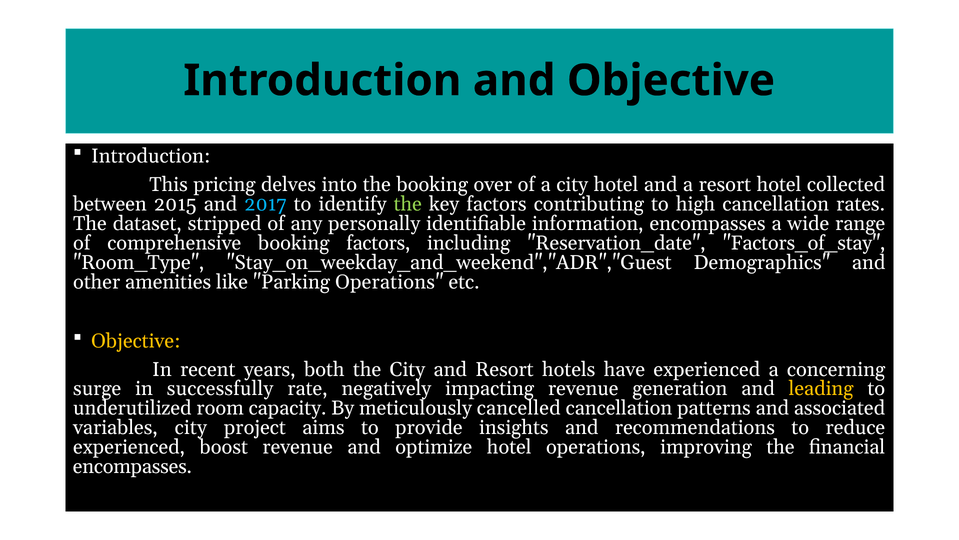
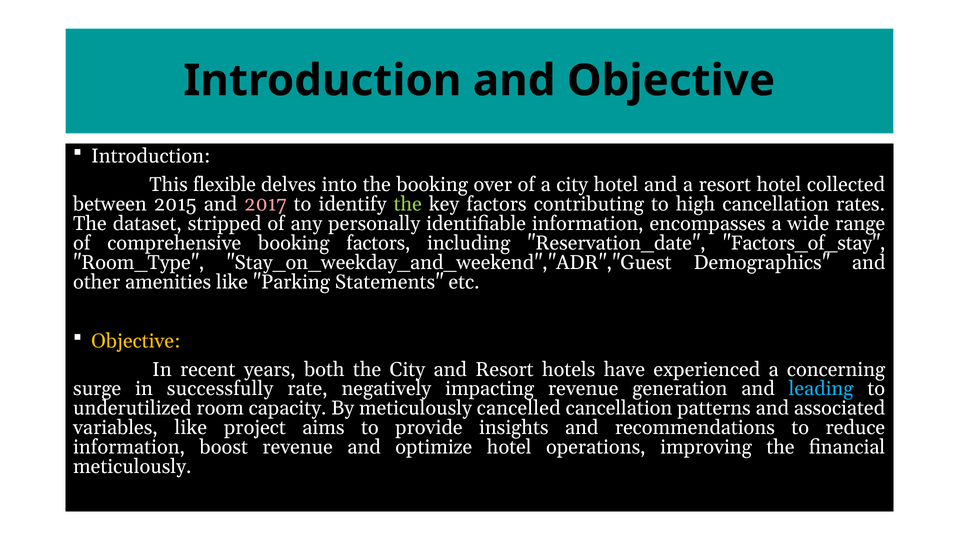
pricing: pricing -> flexible
2017 colour: light blue -> pink
Parking Operations: Operations -> Statements
leading colour: yellow -> light blue
variables city: city -> like
experienced at (129, 447): experienced -> information
encompasses at (132, 466): encompasses -> meticulously
